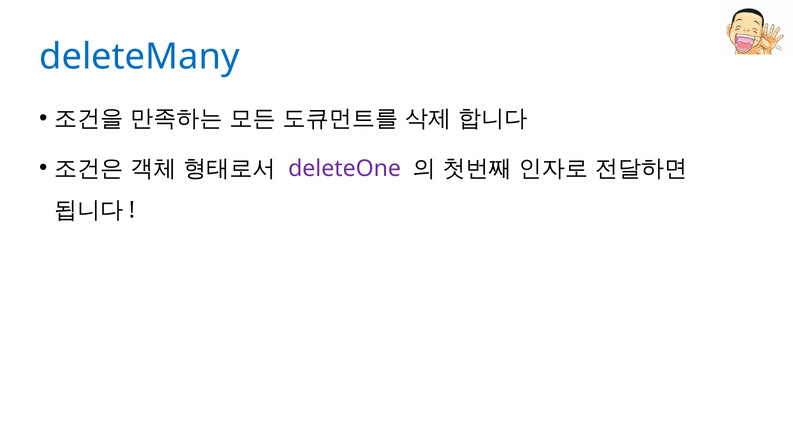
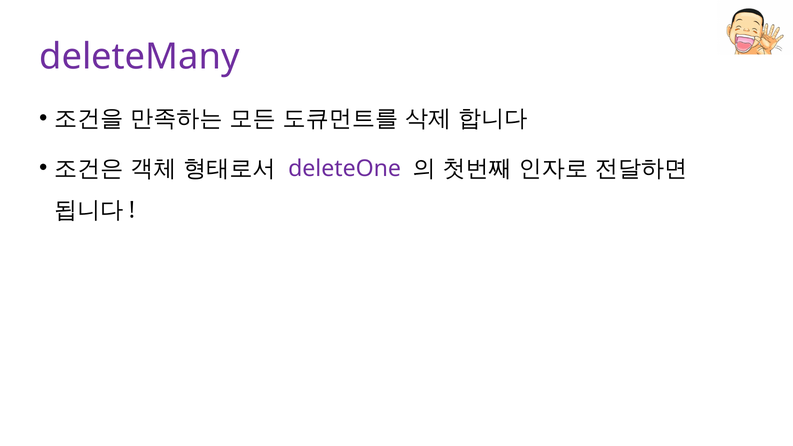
deleteMany colour: blue -> purple
